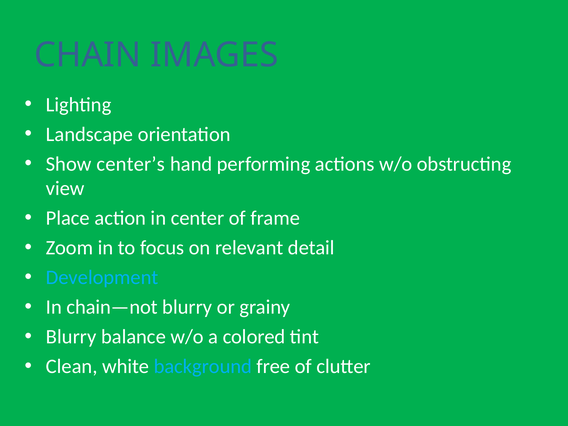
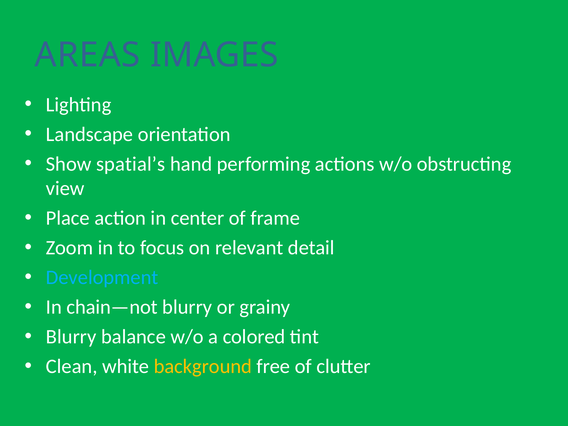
CHAIN: CHAIN -> AREAS
center’s: center’s -> spatial’s
background colour: light blue -> yellow
